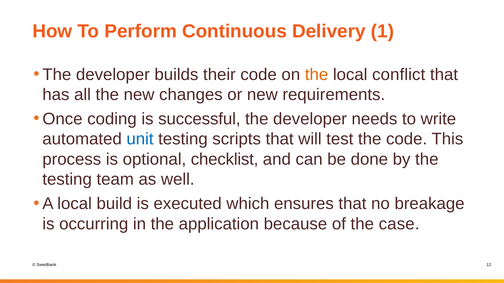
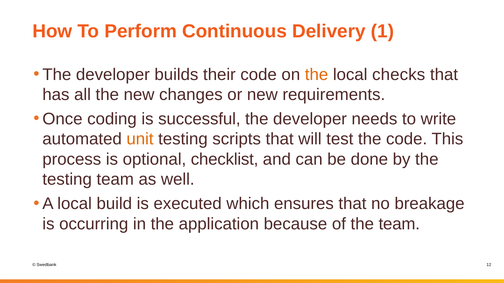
conflict: conflict -> checks
unit colour: blue -> orange
the case: case -> team
